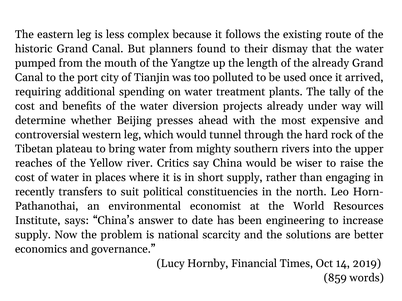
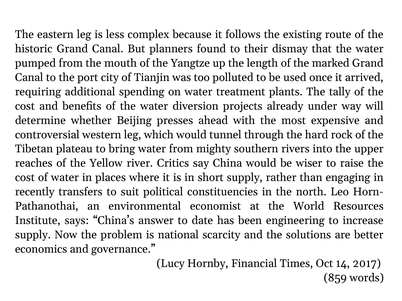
the already: already -> marked
2019: 2019 -> 2017
